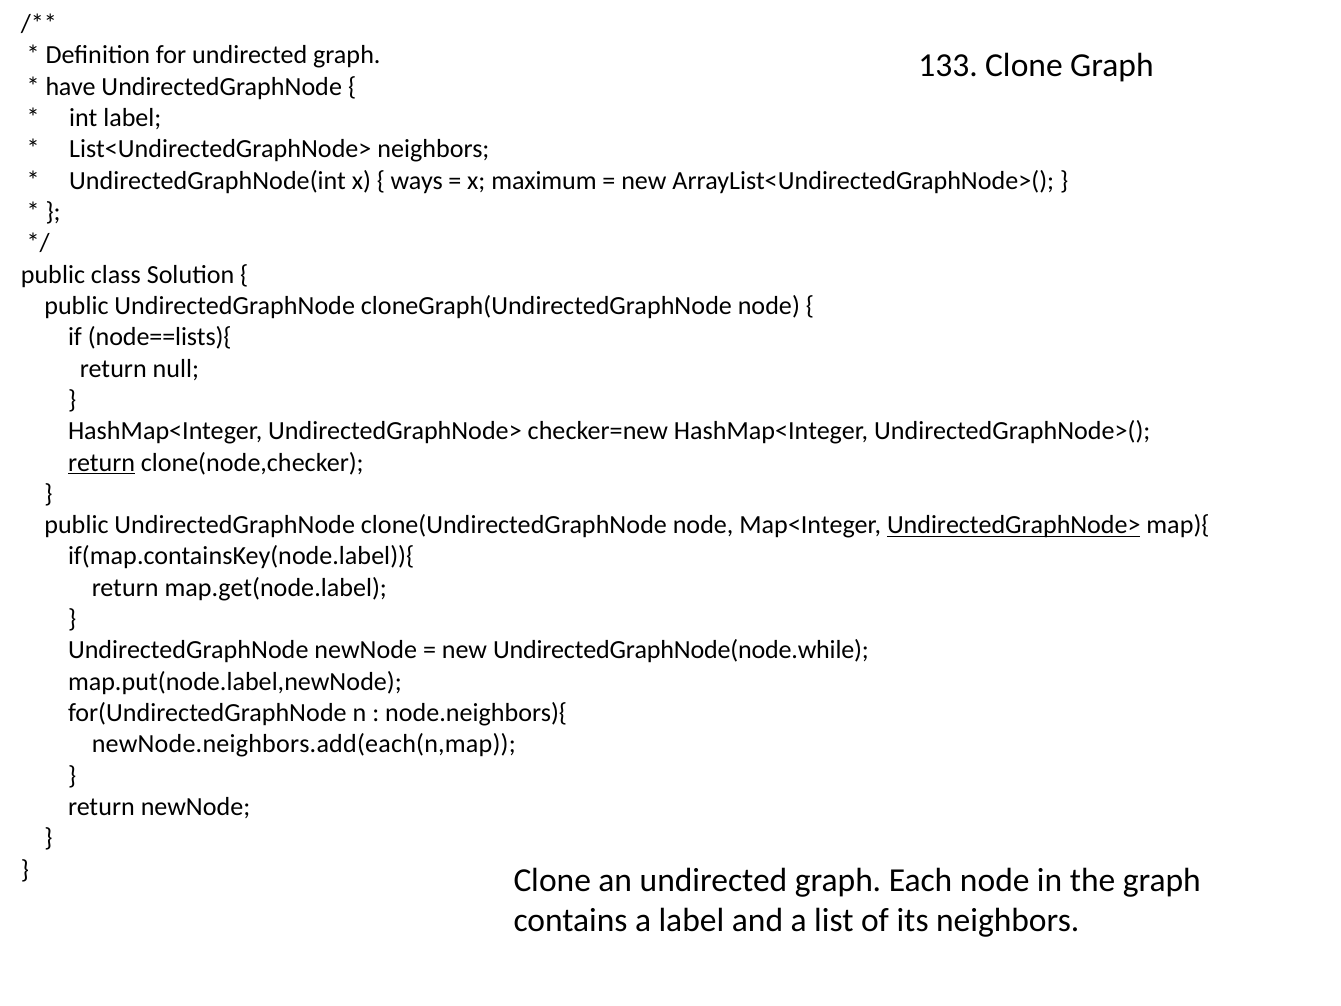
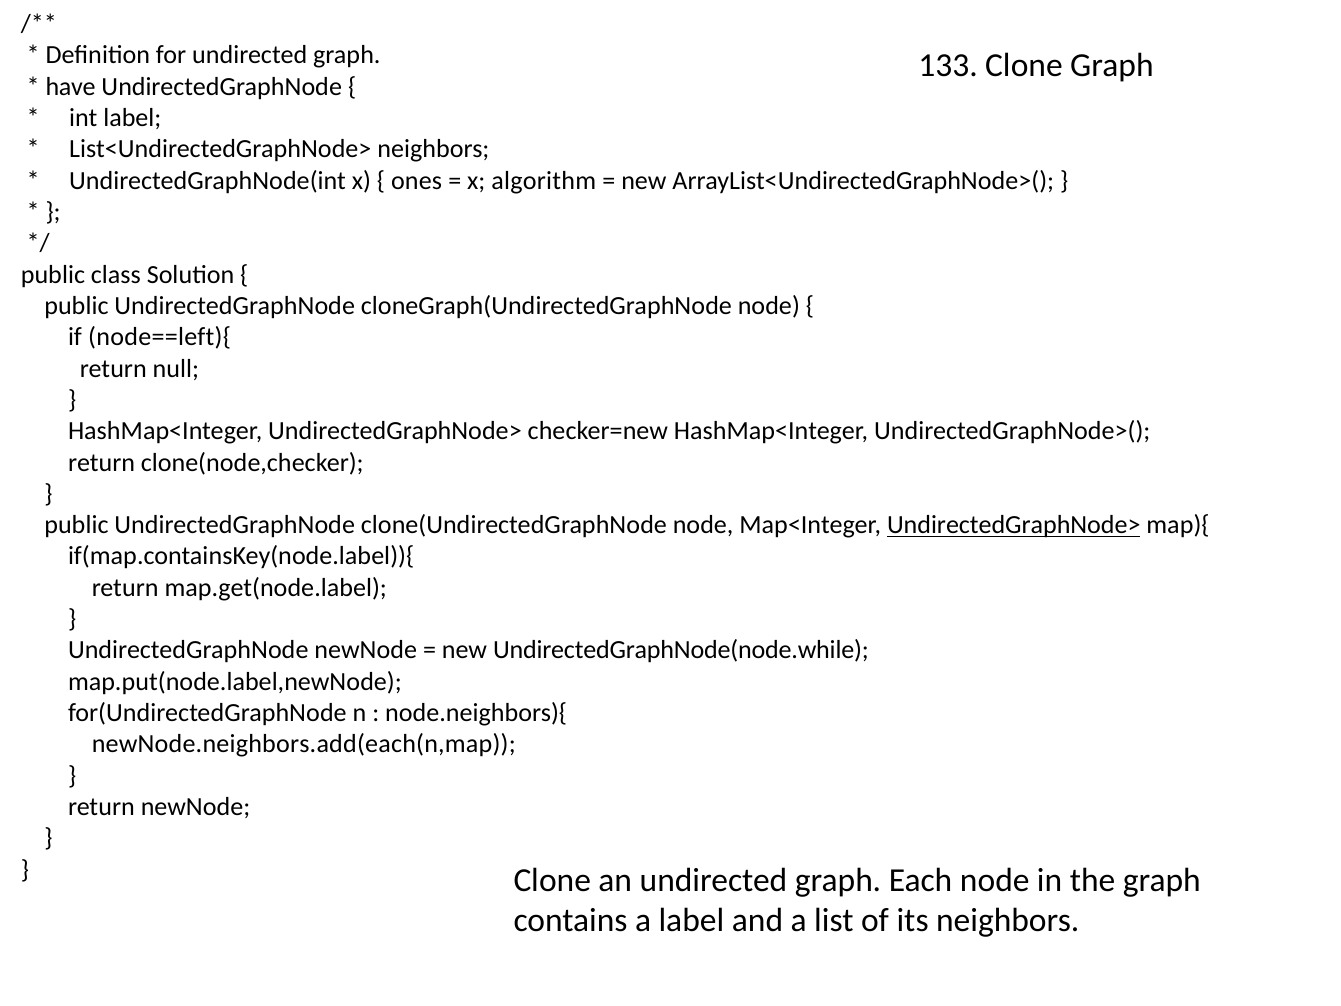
ways: ways -> ones
maximum: maximum -> algorithm
node==lists){: node==lists){ -> node==left){
return at (102, 462) underline: present -> none
